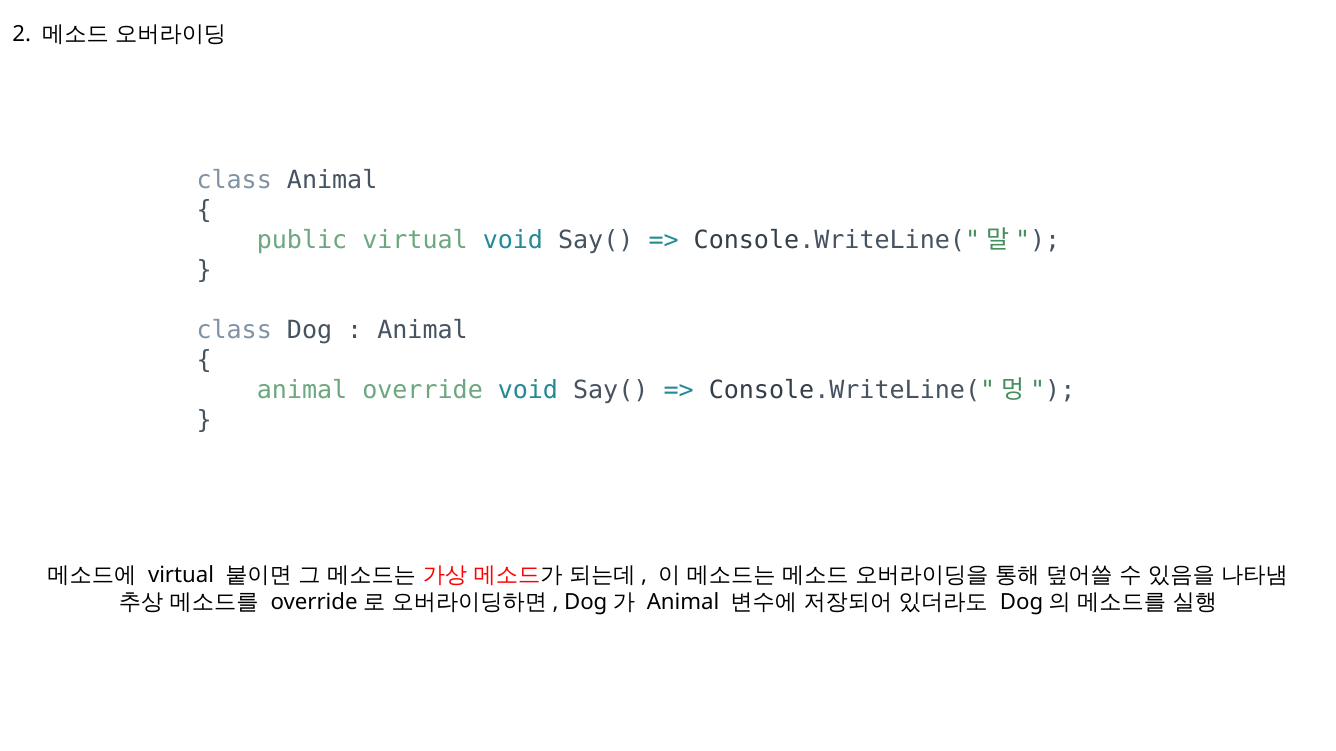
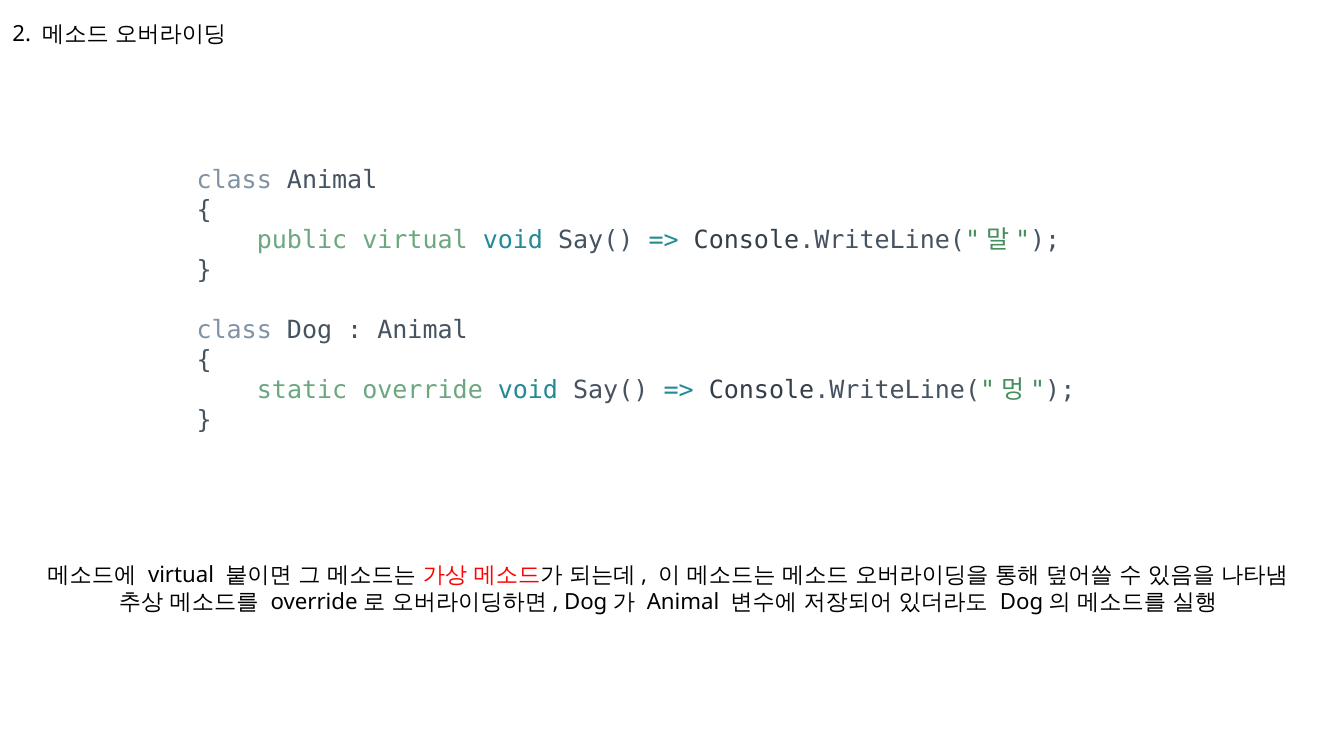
animal at (302, 391): animal -> static
